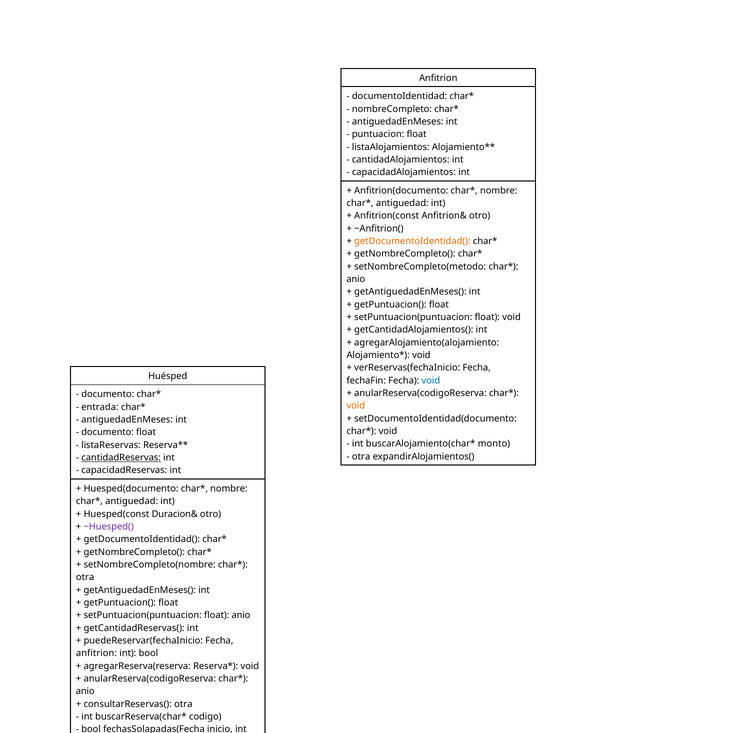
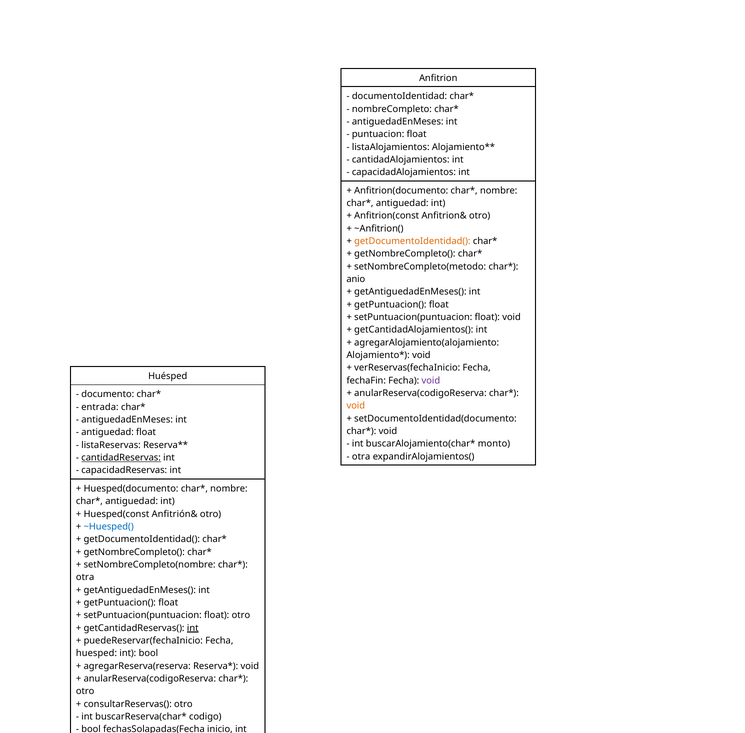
void at (431, 381) colour: blue -> purple
documento at (108, 433): documento -> antiguedad
Duracion&: Duracion& -> Anfitrión&
~Huesped( colour: purple -> blue
float anio: anio -> otro
int at (193, 628) underline: none -> present
anfitrion at (96, 654): anfitrion -> huesped
anio at (85, 692): anio -> otro
consultarReservas( otra: otra -> otro
